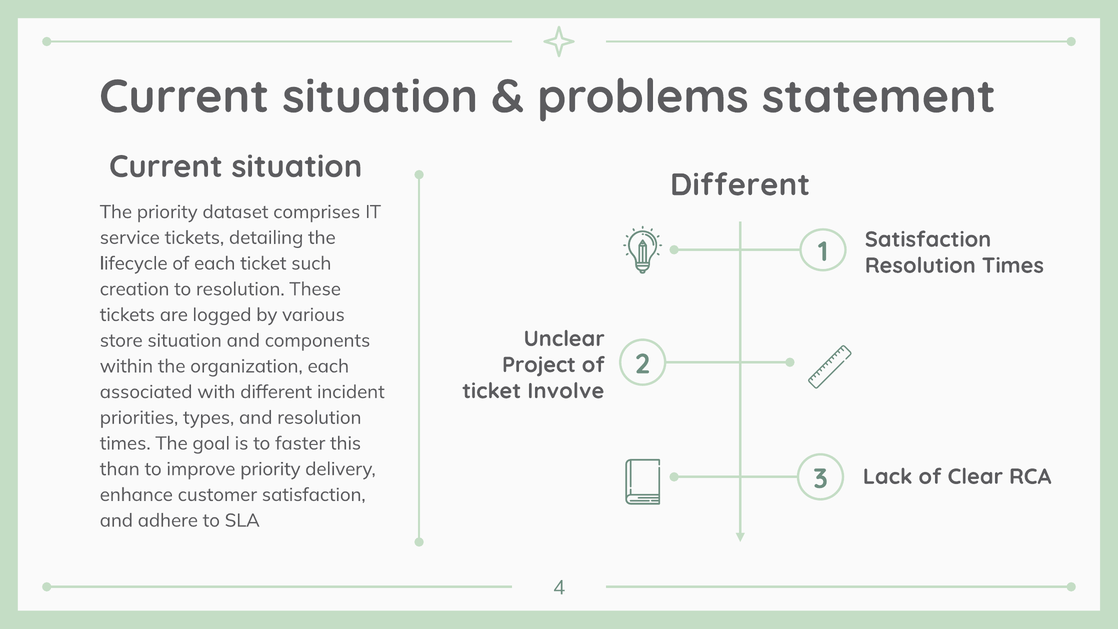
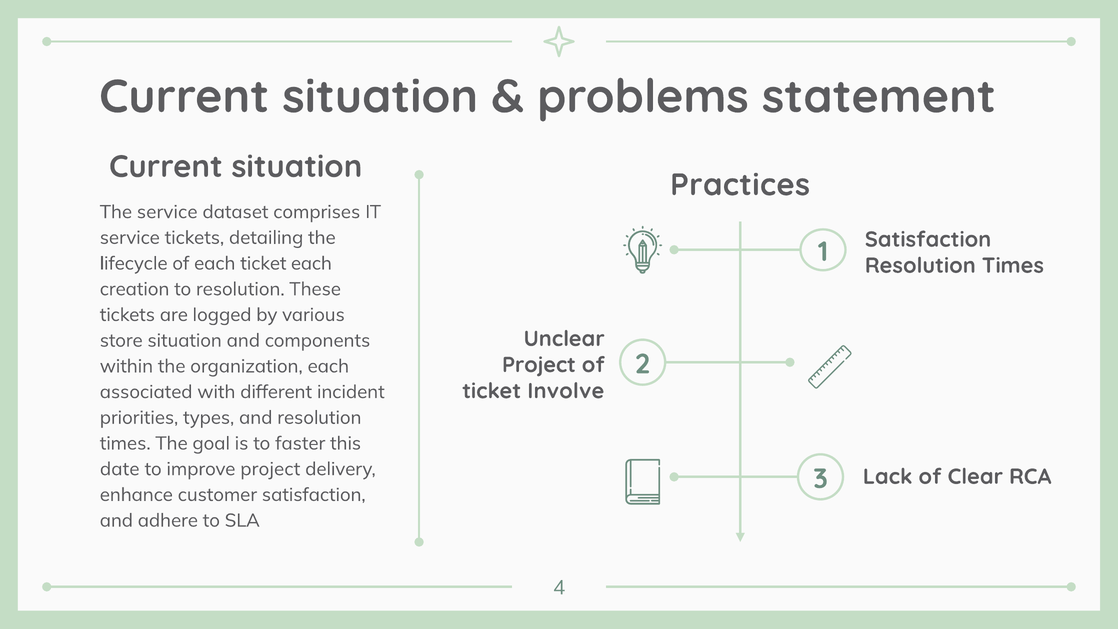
Different at (740, 185): Different -> Practices
The priority: priority -> service
ticket such: such -> each
than: than -> date
improve priority: priority -> project
